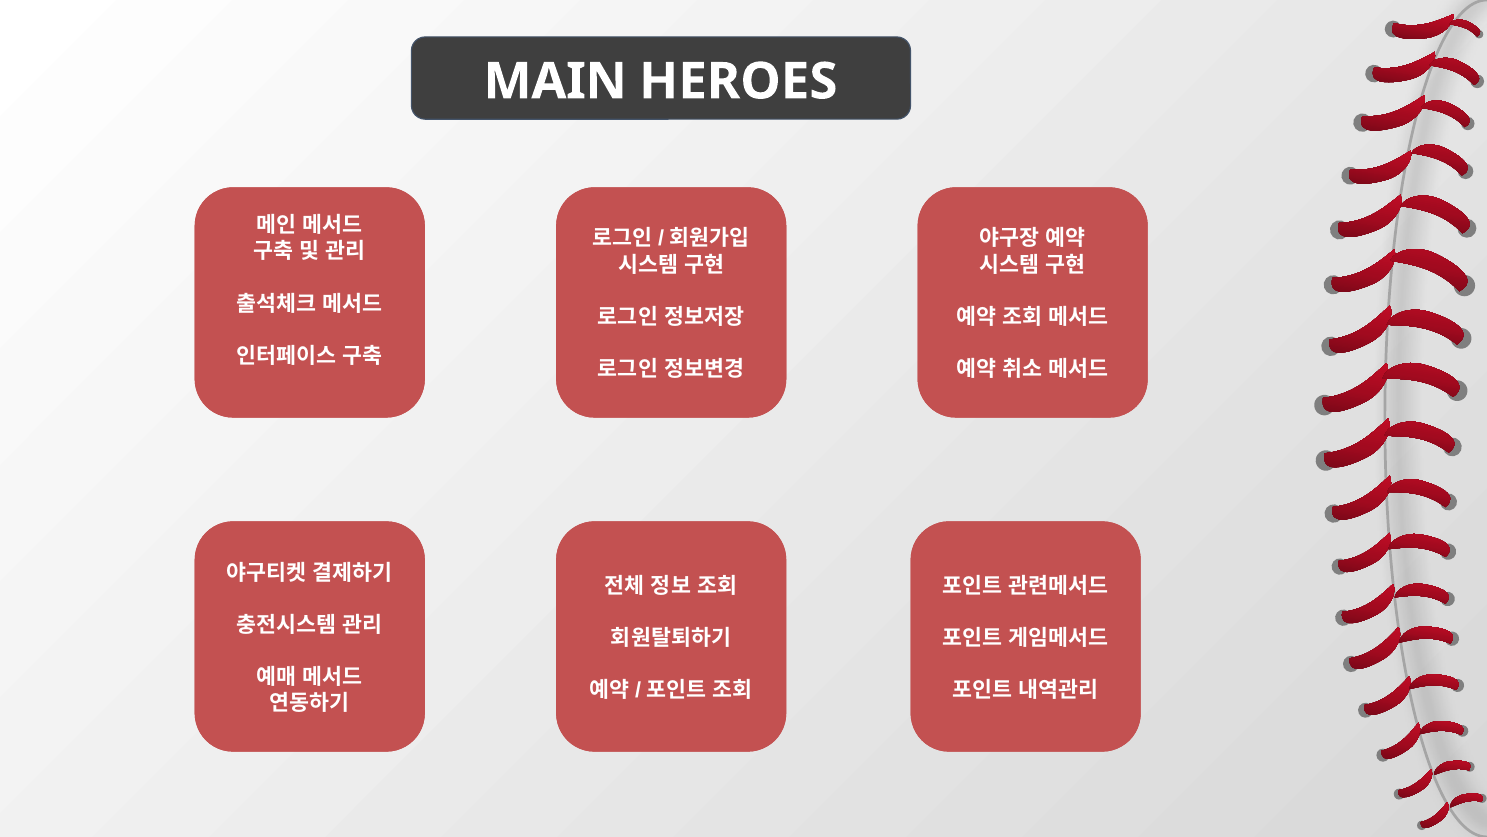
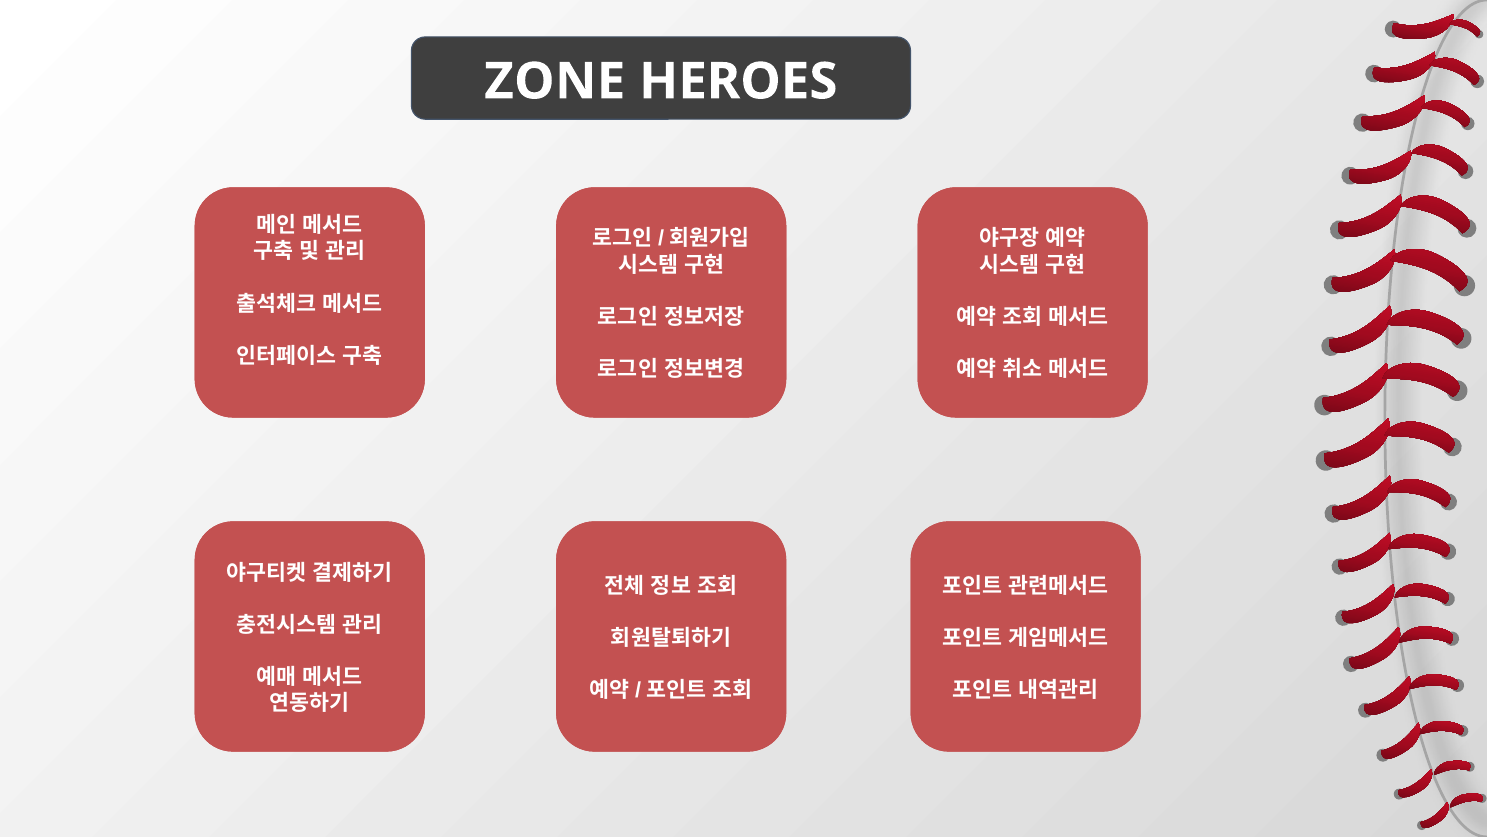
MAIN at (555, 82): MAIN -> ZONE
